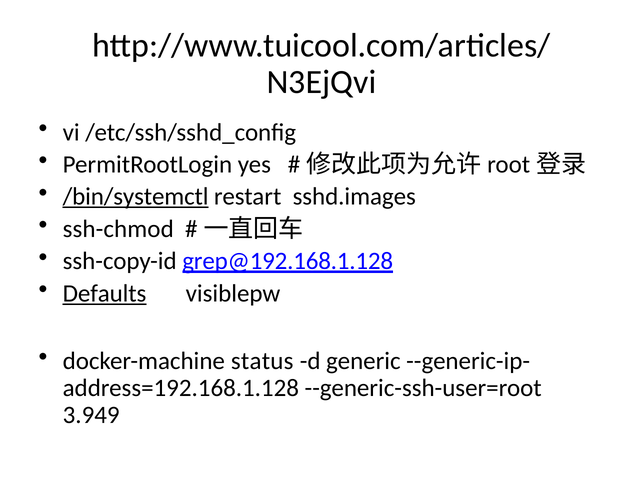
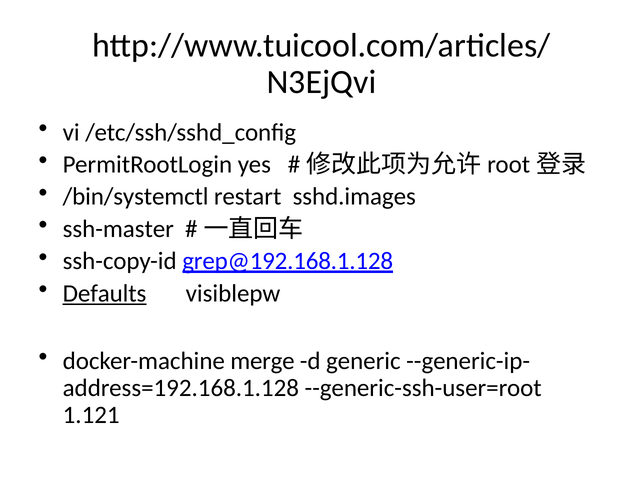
/bin/systemctl underline: present -> none
ssh-chmod: ssh-chmod -> ssh-master
status: status -> merge
3.949: 3.949 -> 1.121
